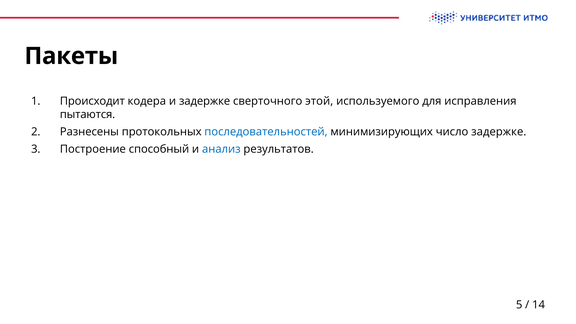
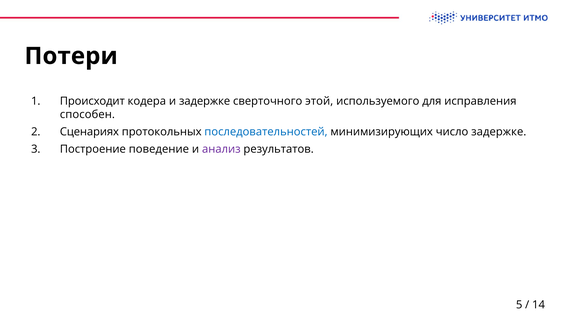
Пакеты: Пакеты -> Потери
пытаются: пытаются -> способен
Разнесены: Разнесены -> Сценариях
способный: способный -> поведение
анализ colour: blue -> purple
